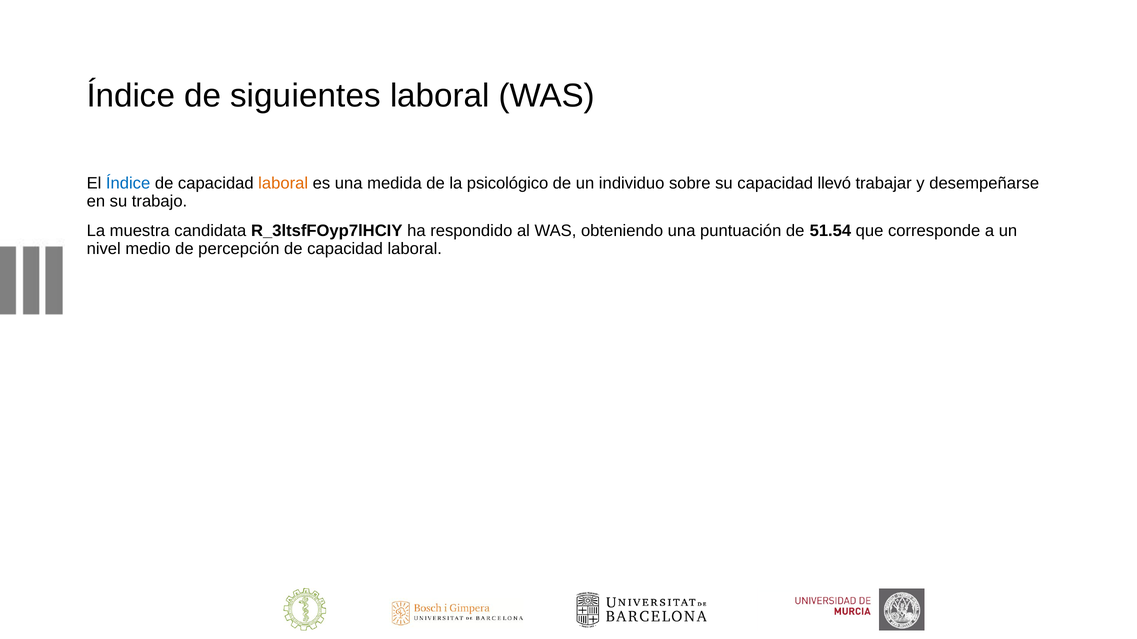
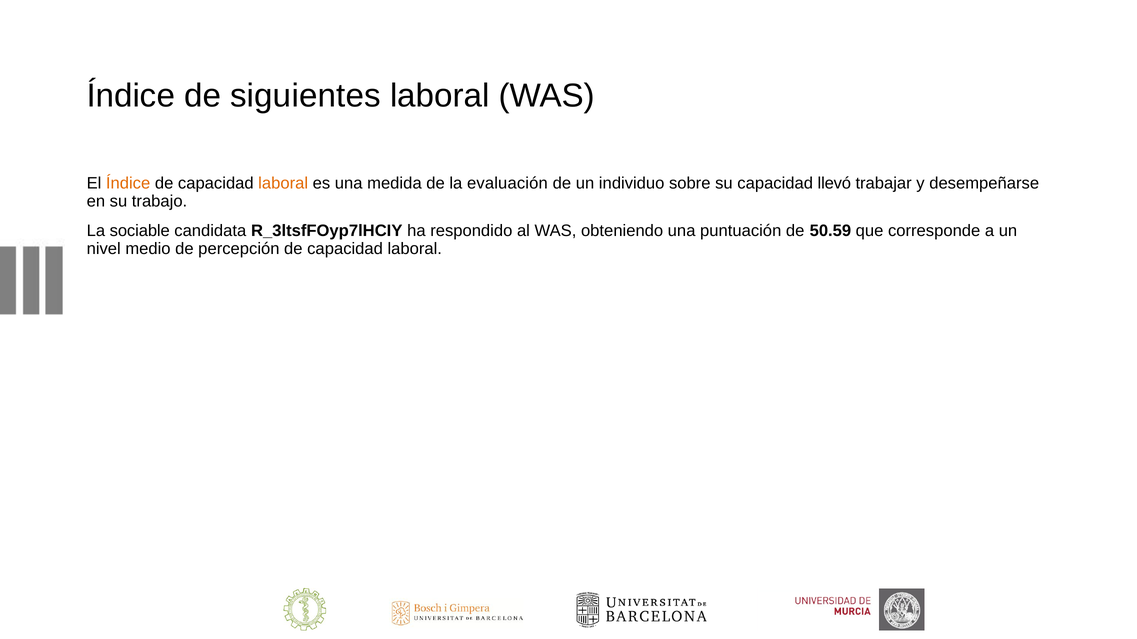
Índice at (128, 183) colour: blue -> orange
psicológico: psicológico -> evaluación
muestra: muestra -> sociable
51.54: 51.54 -> 50.59
